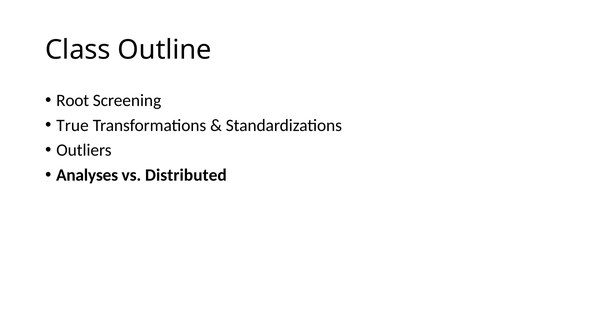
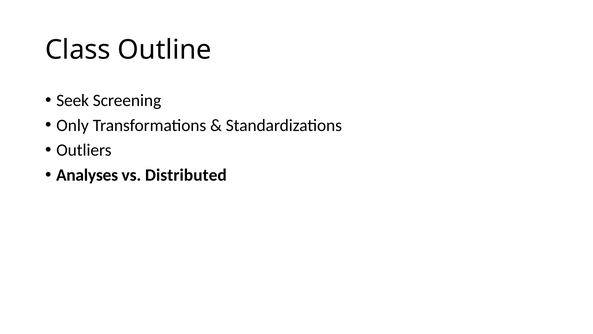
Root: Root -> Seek
True: True -> Only
